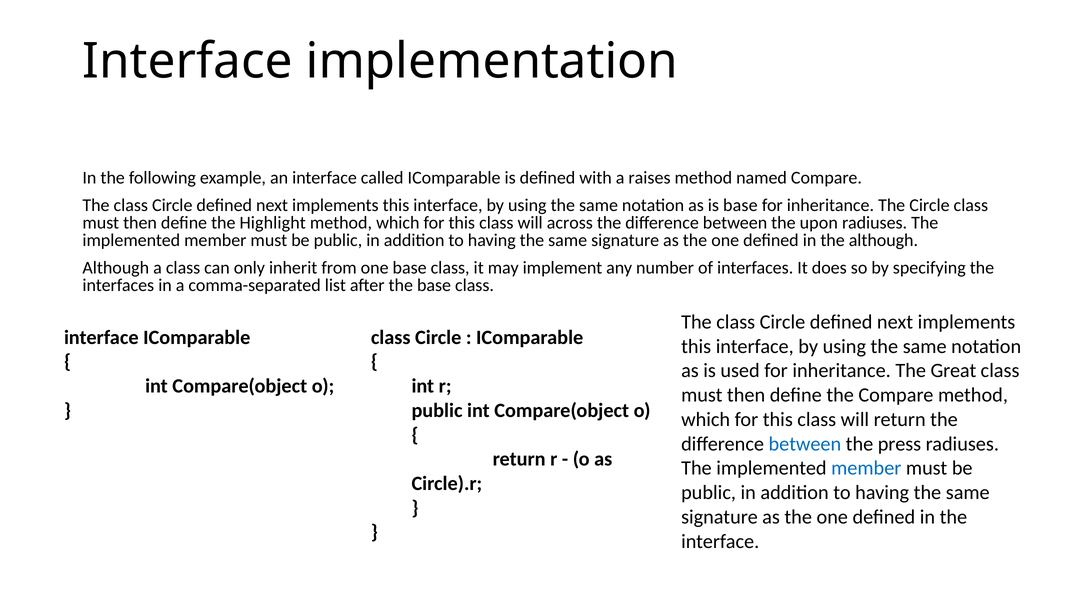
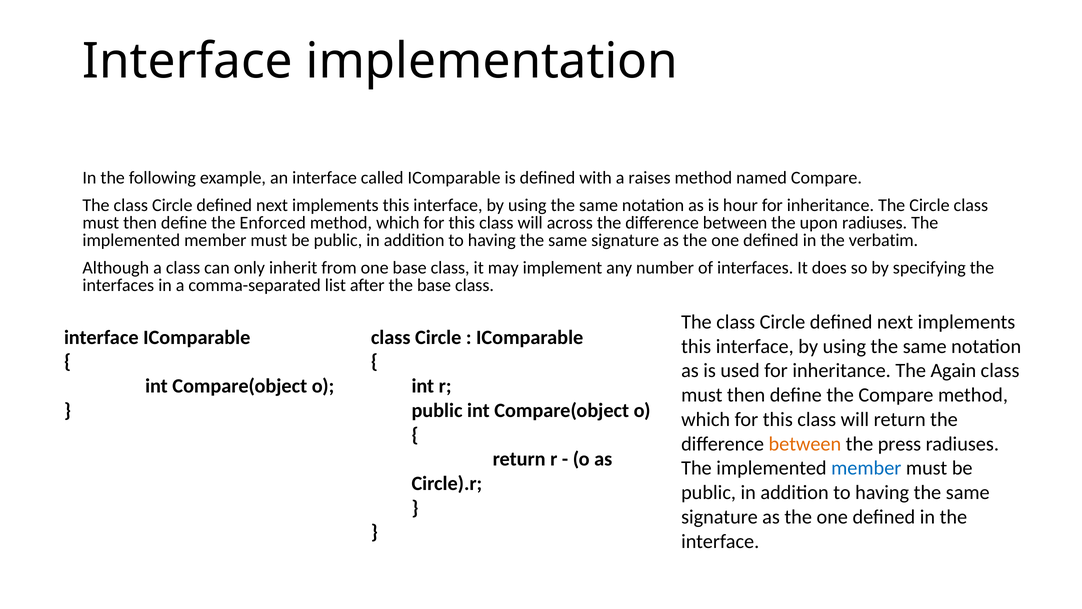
is base: base -> hour
Highlight: Highlight -> Enforced
the although: although -> verbatim
Great: Great -> Again
between at (805, 444) colour: blue -> orange
